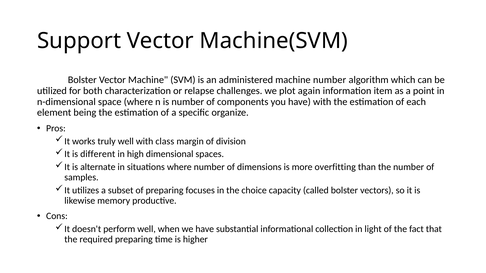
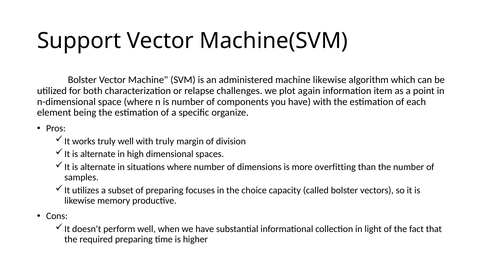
machine number: number -> likewise
with class: class -> truly
different at (98, 154): different -> alternate
